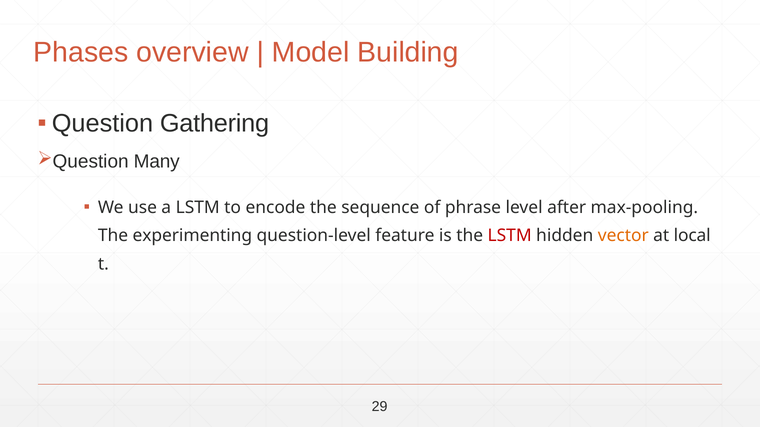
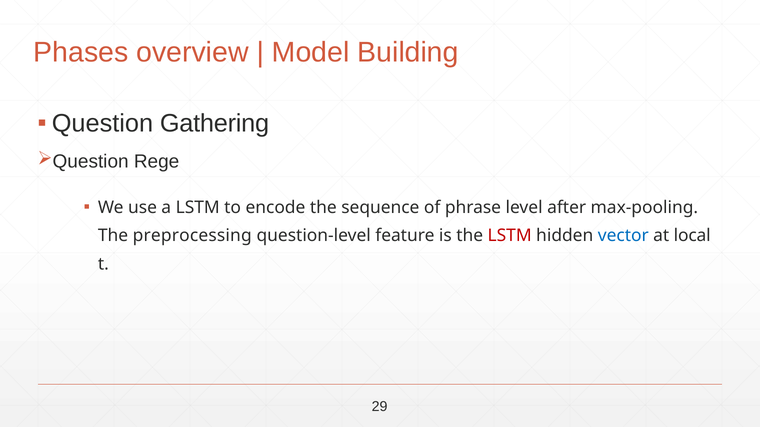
Many: Many -> Rege
experimenting: experimenting -> preprocessing
vector colour: orange -> blue
